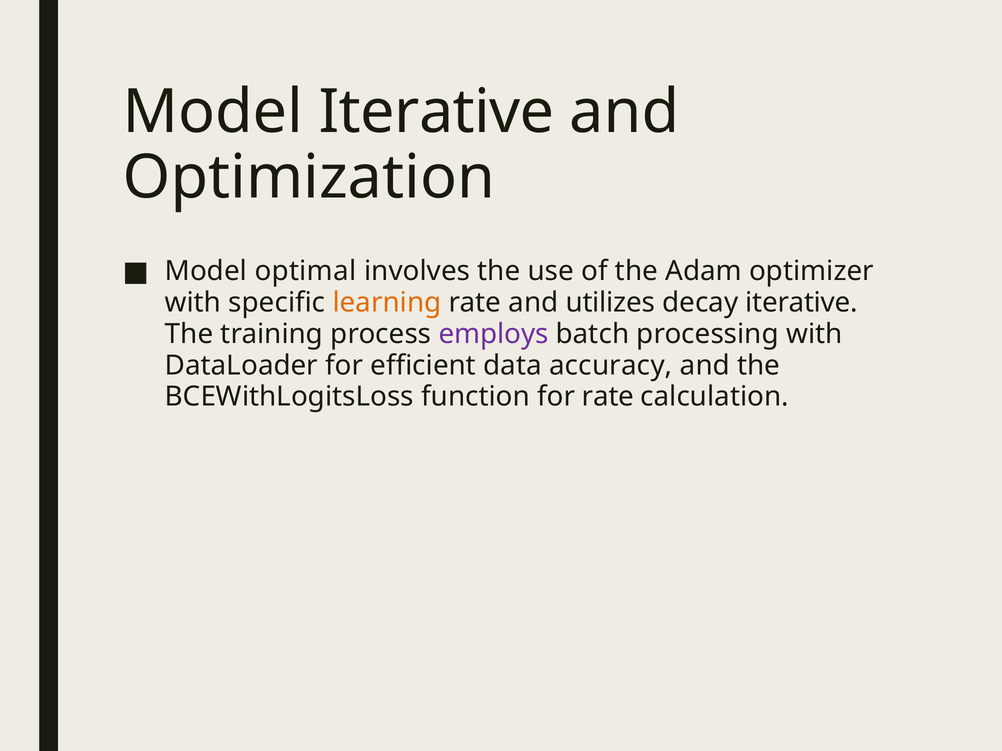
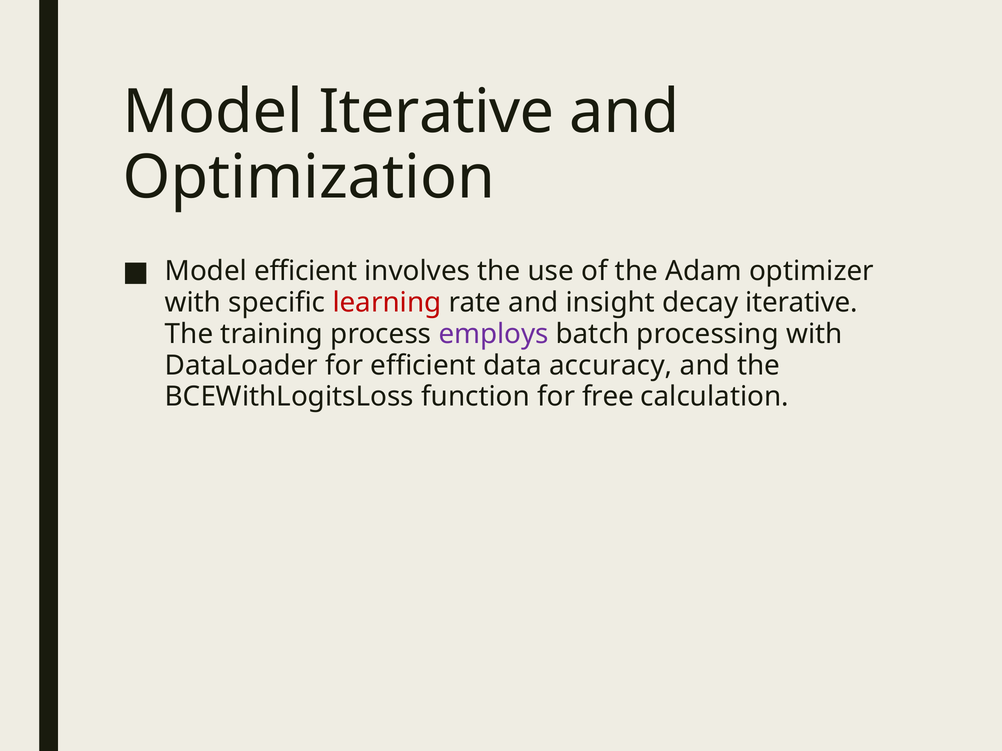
Model optimal: optimal -> efficient
learning colour: orange -> red
utilizes: utilizes -> insight
for rate: rate -> free
